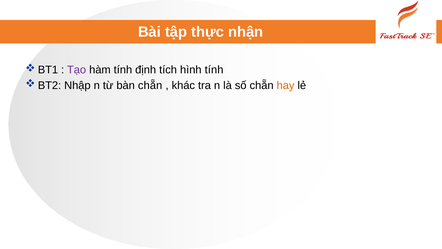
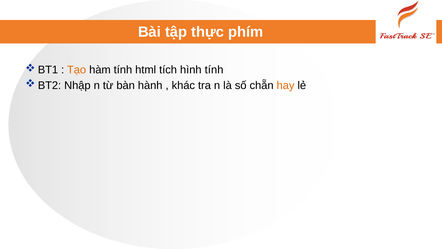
nhận: nhận -> phím
Tạo colour: purple -> orange
định: định -> html
bàn chẵn: chẵn -> hành
